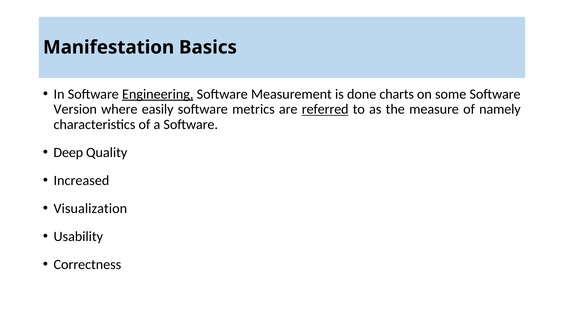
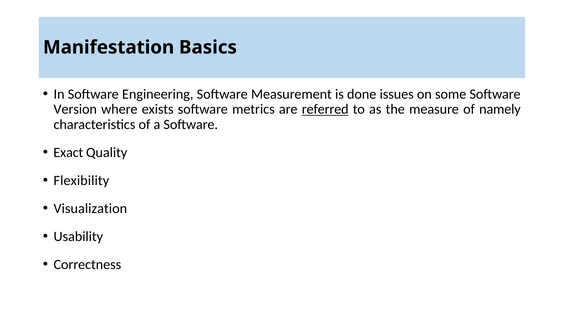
Engineering underline: present -> none
charts: charts -> issues
easily: easily -> exists
Deep: Deep -> Exact
Increased: Increased -> Flexibility
